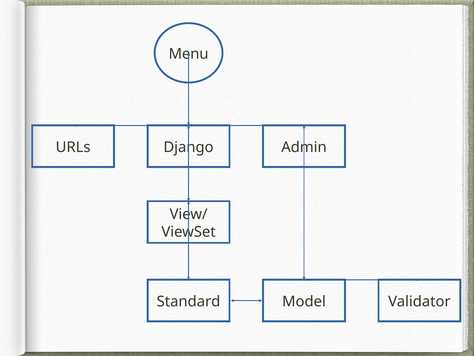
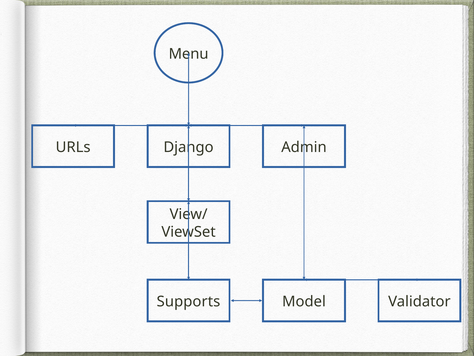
Standard: Standard -> Supports
